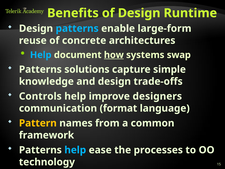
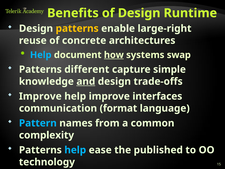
patterns at (77, 28) colour: light blue -> yellow
large-form: large-form -> large-right
solutions: solutions -> different
and underline: none -> present
Controls at (40, 96): Controls -> Improve
designers: designers -> interfaces
Pattern colour: yellow -> light blue
framework: framework -> complexity
processes: processes -> published
